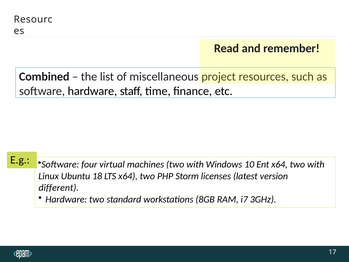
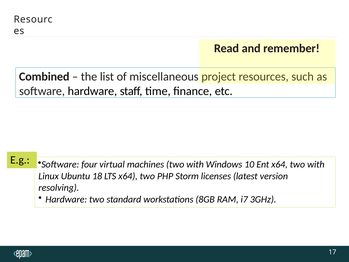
different: different -> resolving
